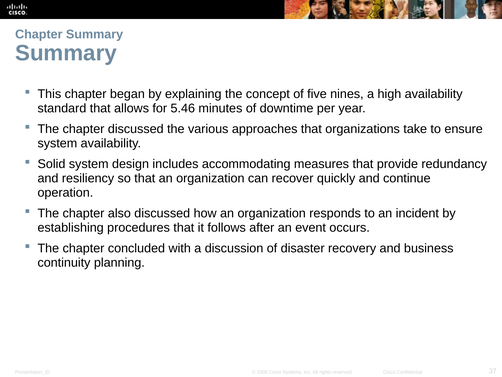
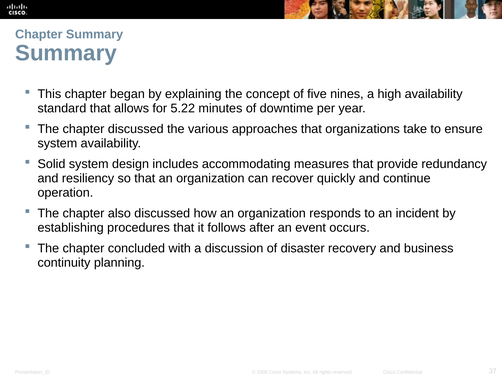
5.46: 5.46 -> 5.22
